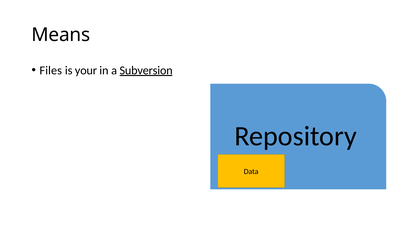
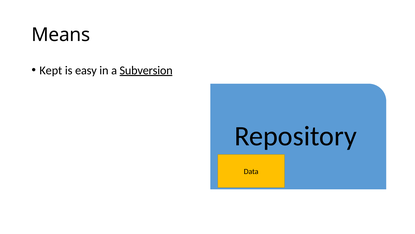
Files: Files -> Kept
your: your -> easy
